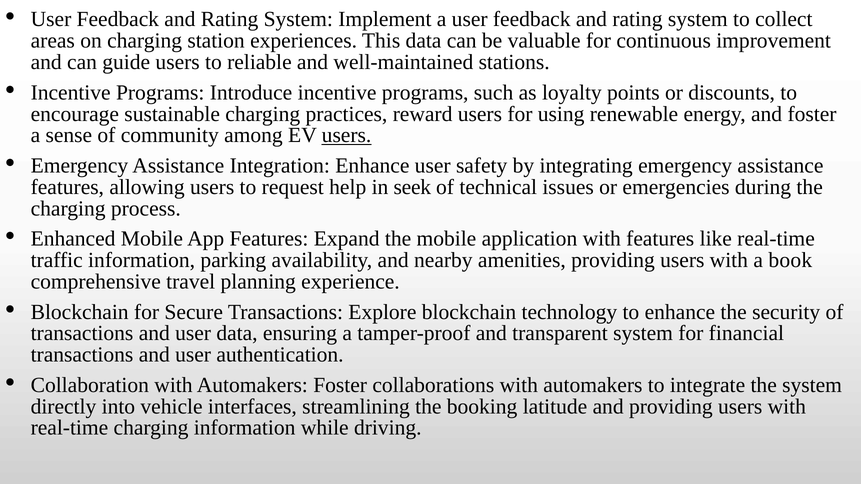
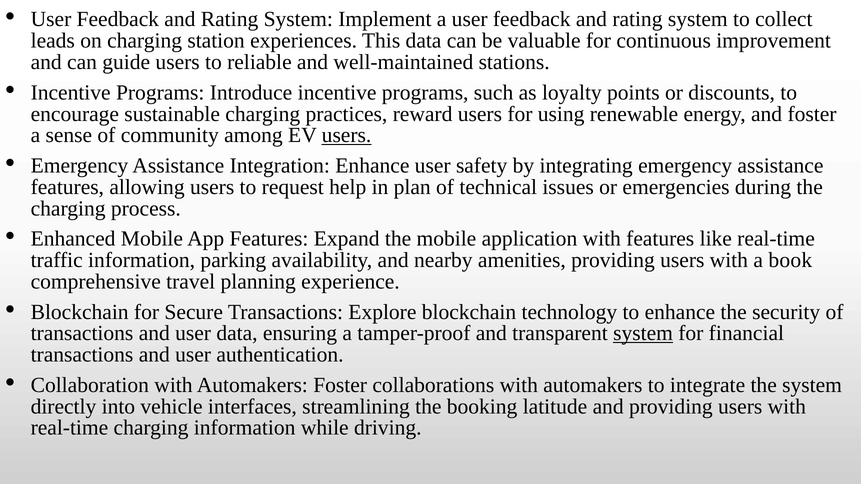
areas: areas -> leads
seek: seek -> plan
system at (643, 334) underline: none -> present
